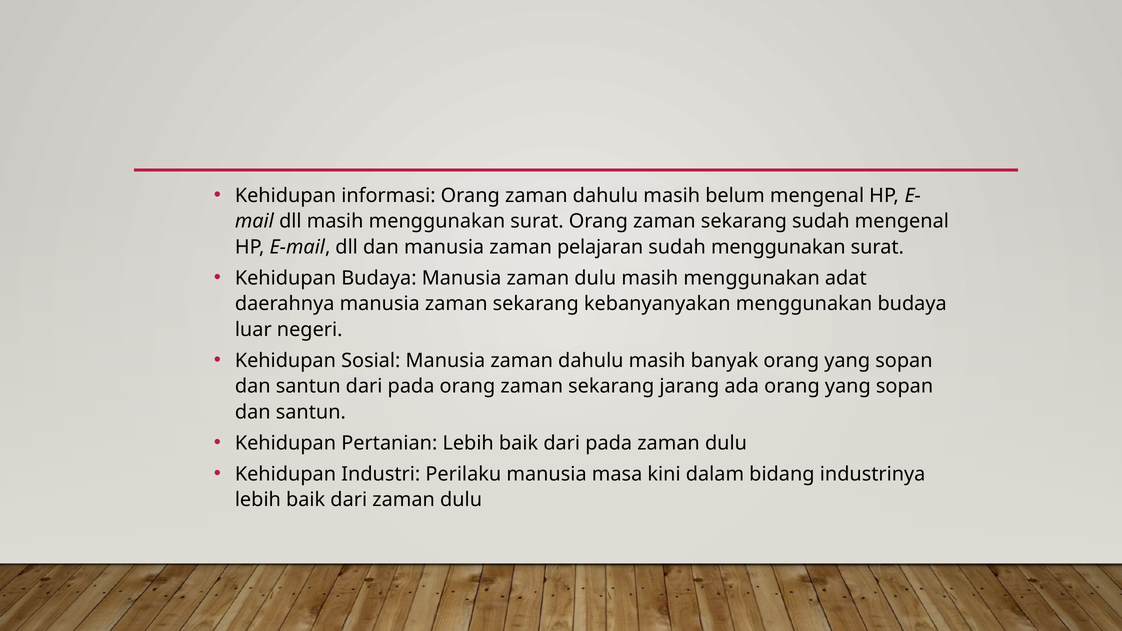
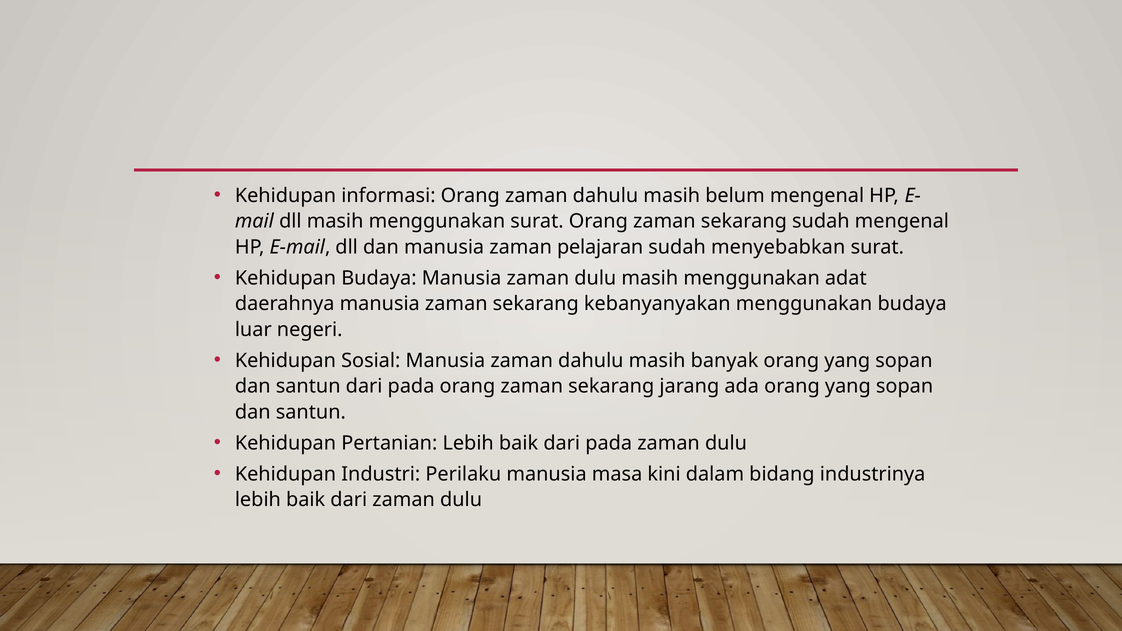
sudah menggunakan: menggunakan -> menyebabkan
